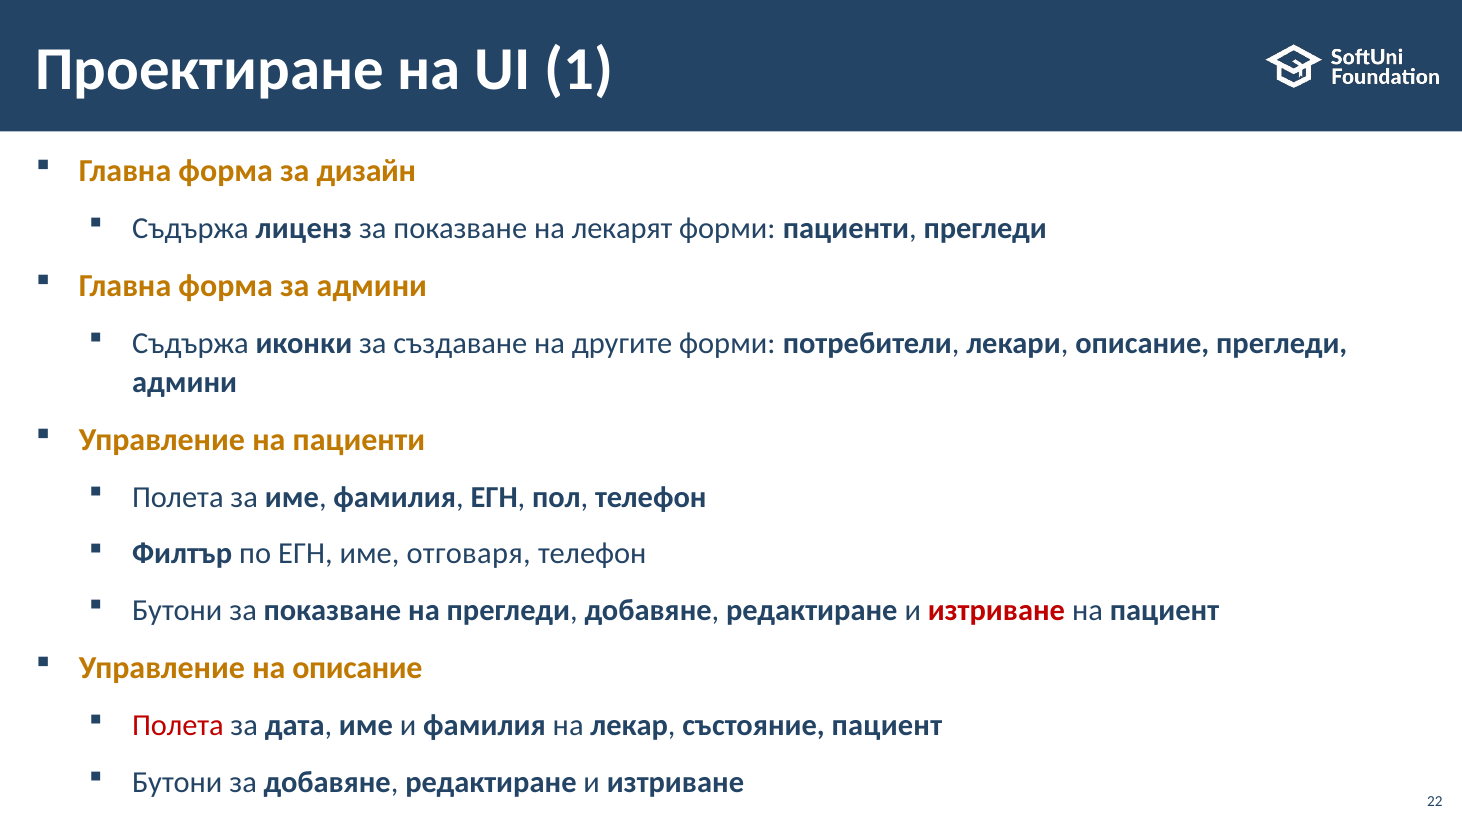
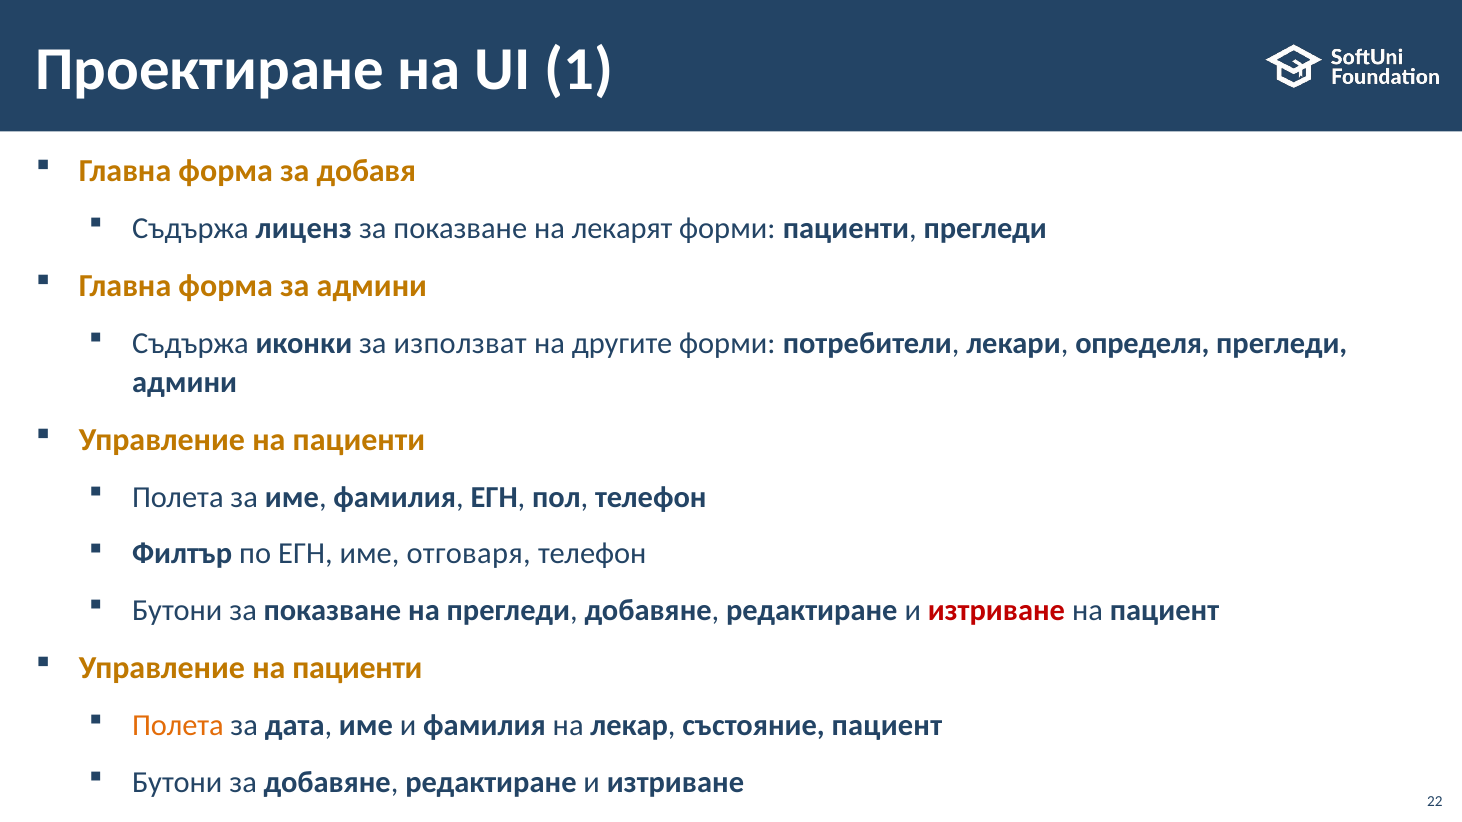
дизайн: дизайн -> добавя
създаване: създаване -> използват
лекари описание: описание -> определя
описание at (357, 669): описание -> пациенти
Полета at (178, 726) colour: red -> orange
